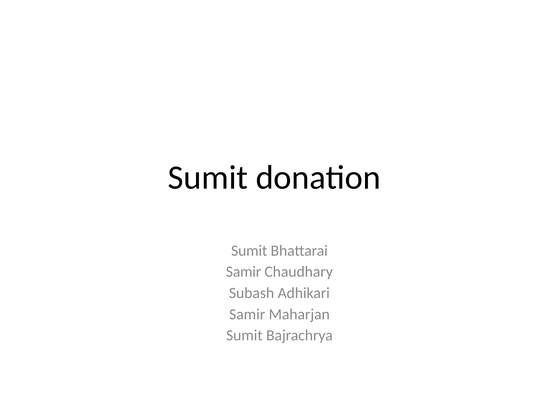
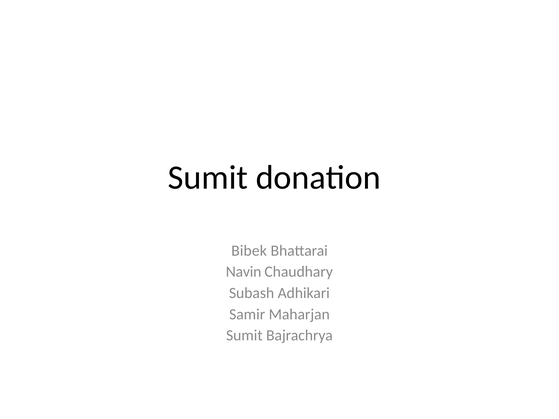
Sumit at (249, 251): Sumit -> Bibek
Samir at (244, 272): Samir -> Navin
